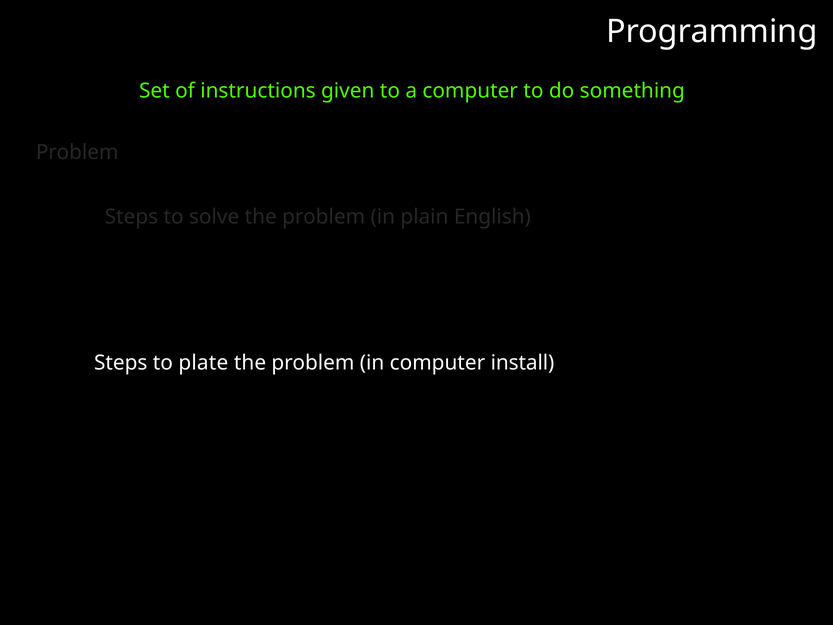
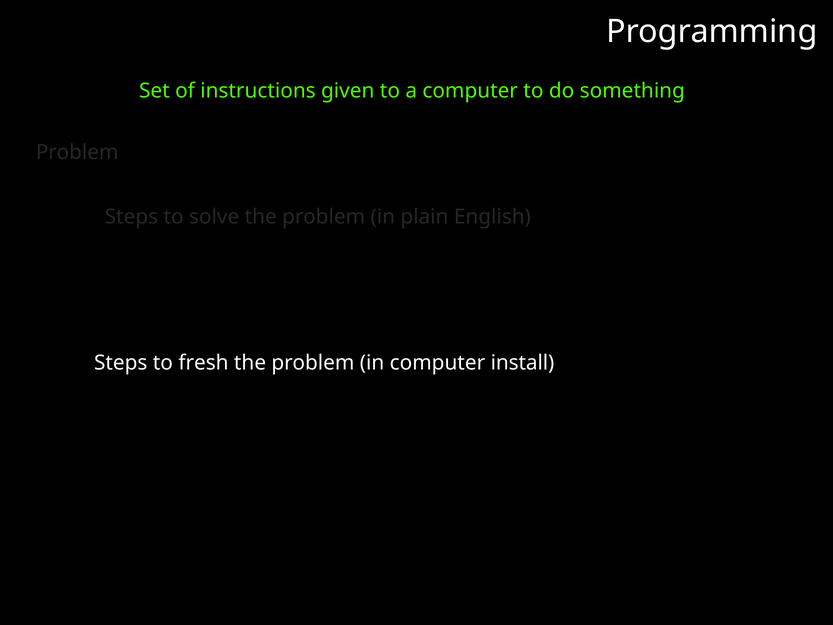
plate: plate -> fresh
